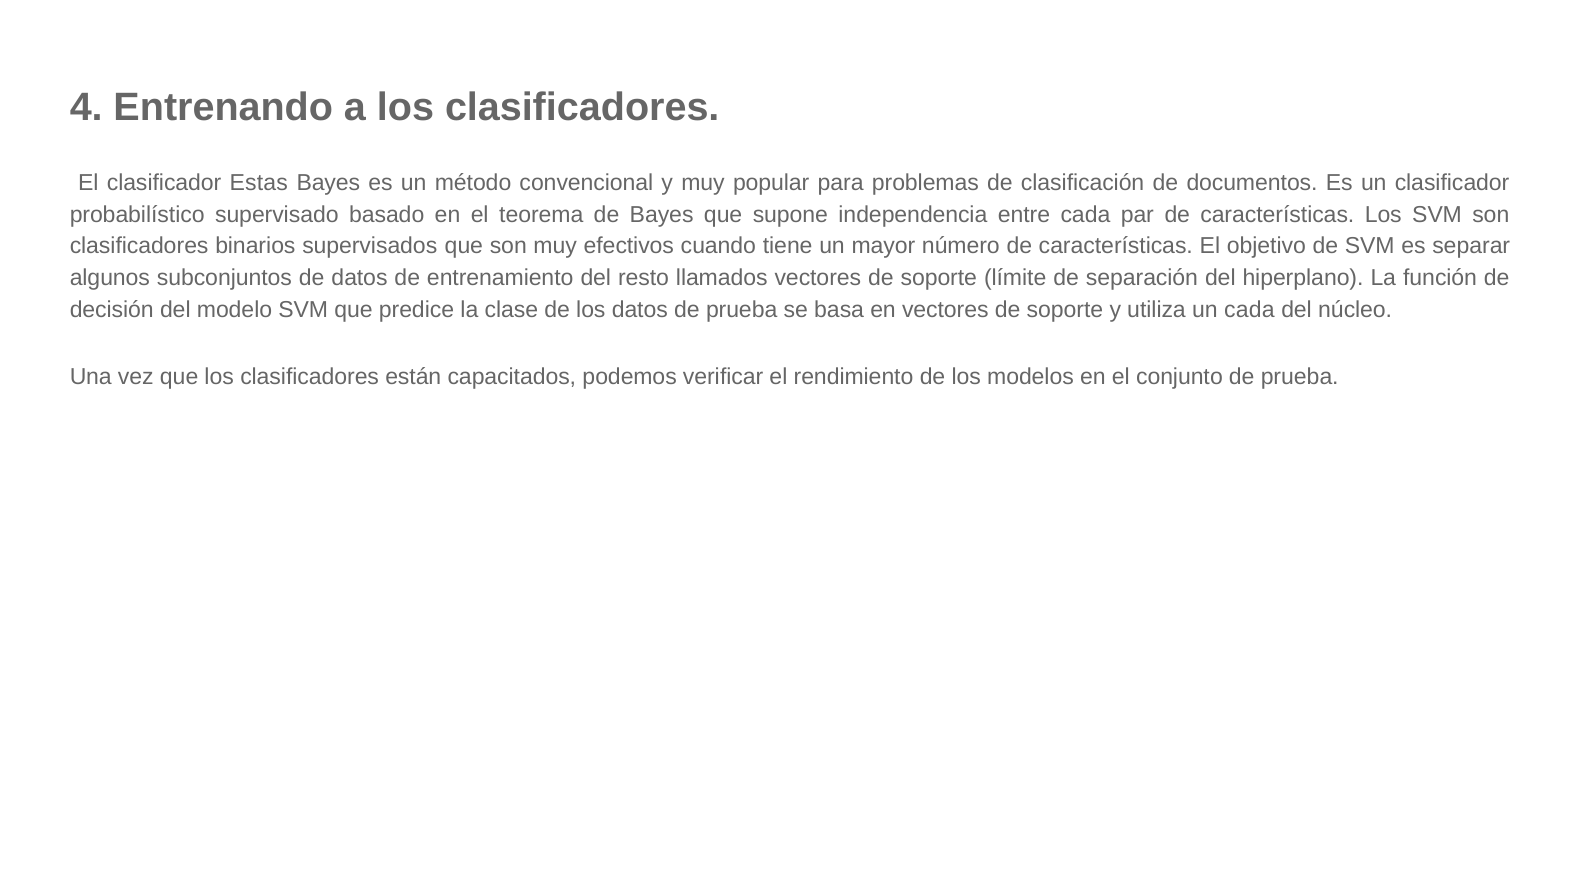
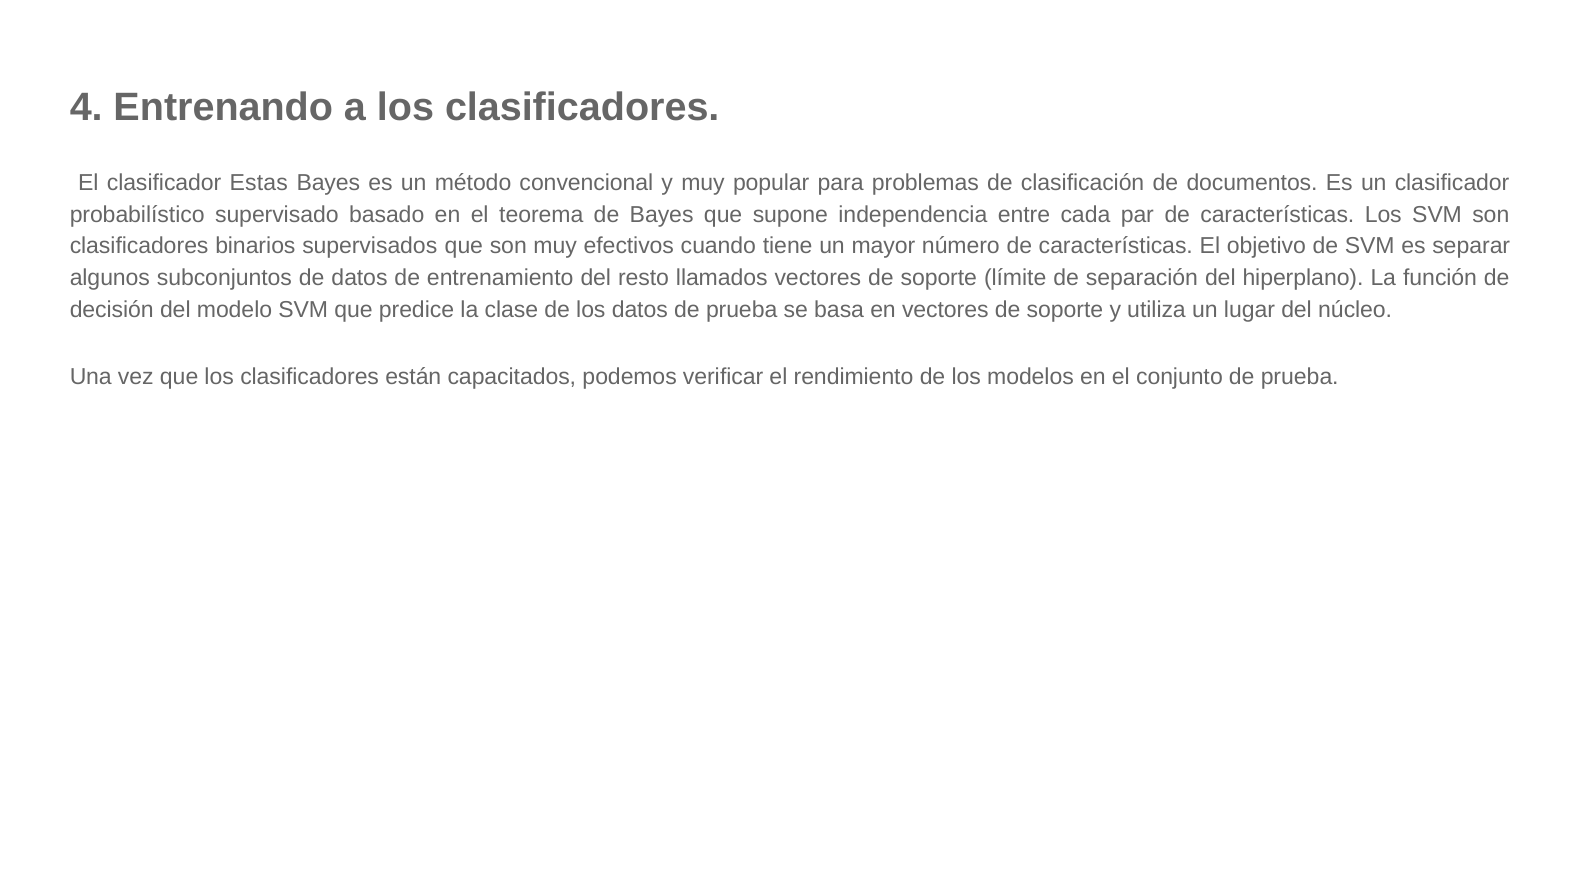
un cada: cada -> lugar
